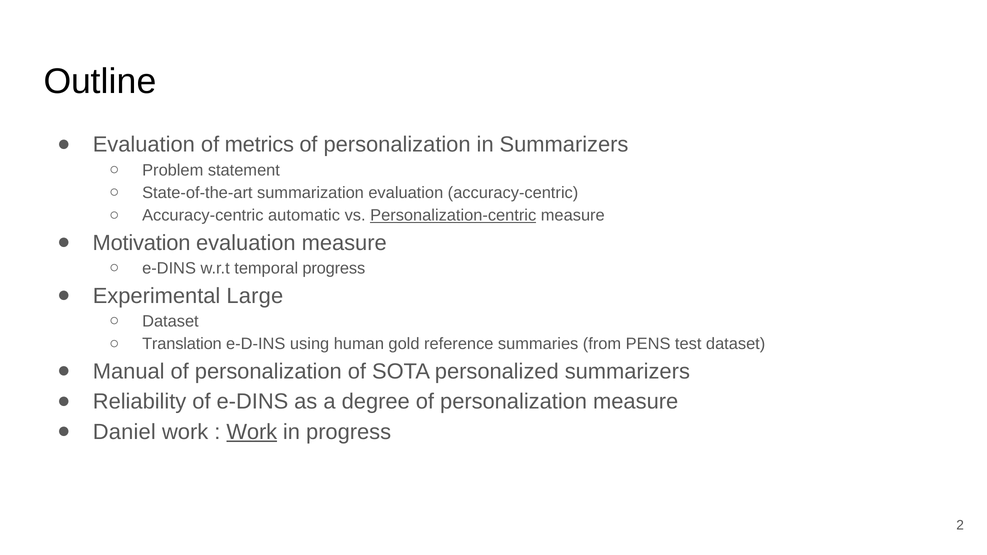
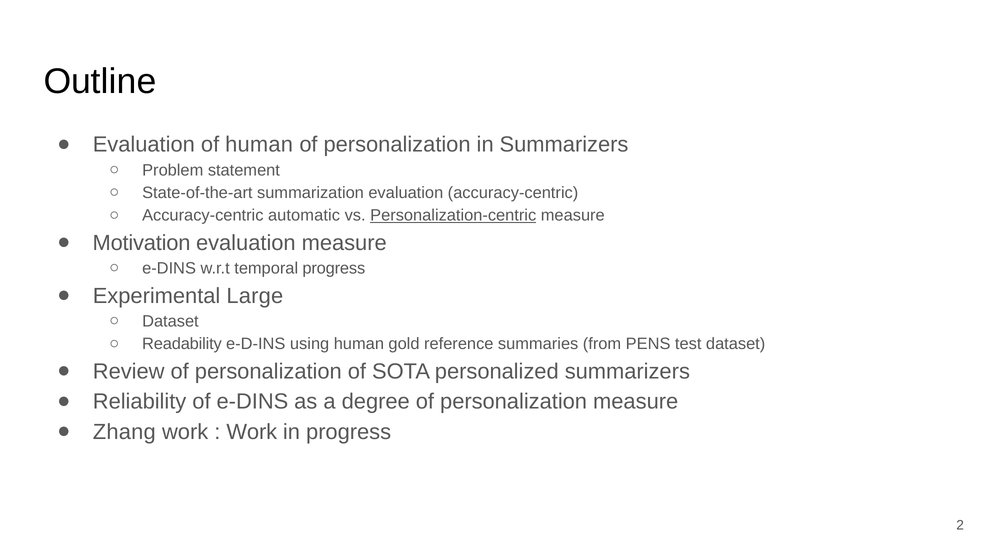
of metrics: metrics -> human
Translation: Translation -> Readability
Manual: Manual -> Review
Daniel: Daniel -> Zhang
Work at (252, 432) underline: present -> none
